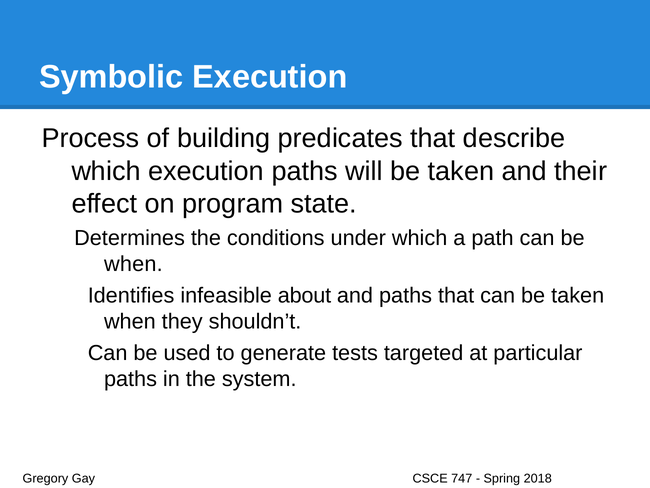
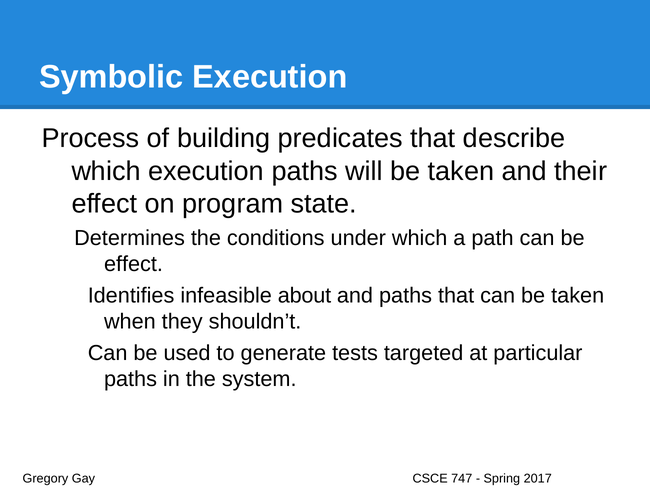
when at (133, 264): when -> effect
2018: 2018 -> 2017
